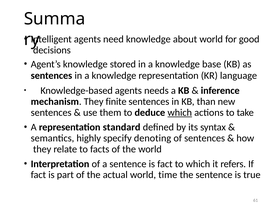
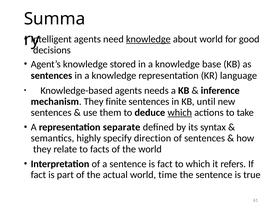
knowledge at (148, 39) underline: none -> present
than: than -> until
standard: standard -> separate
denoting: denoting -> direction
